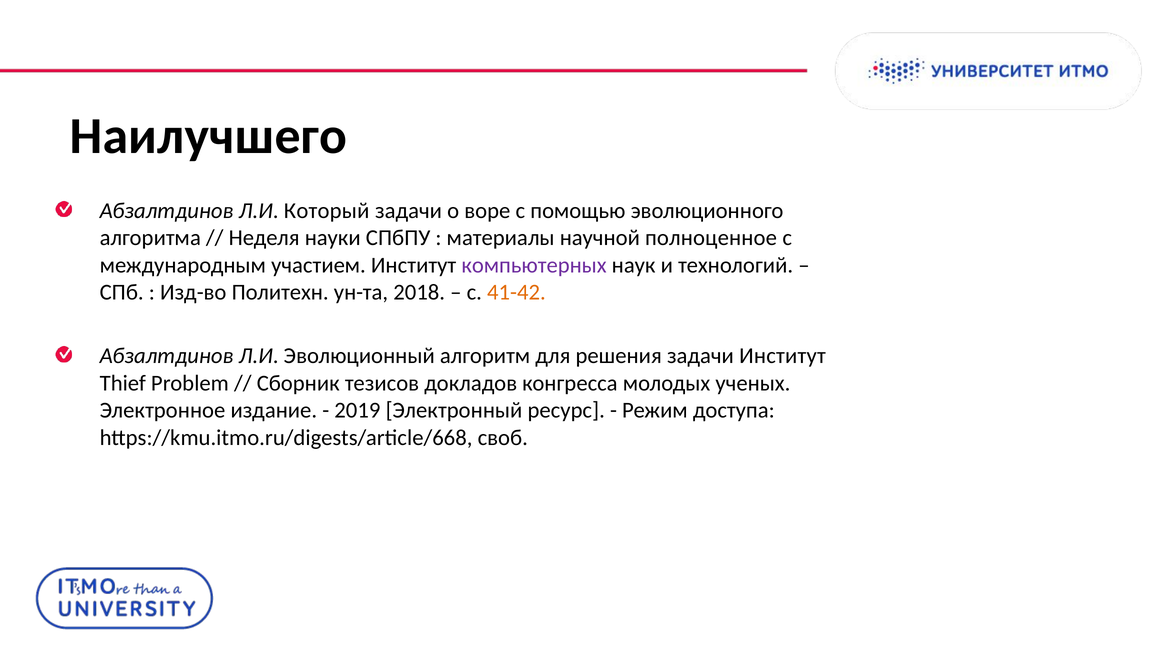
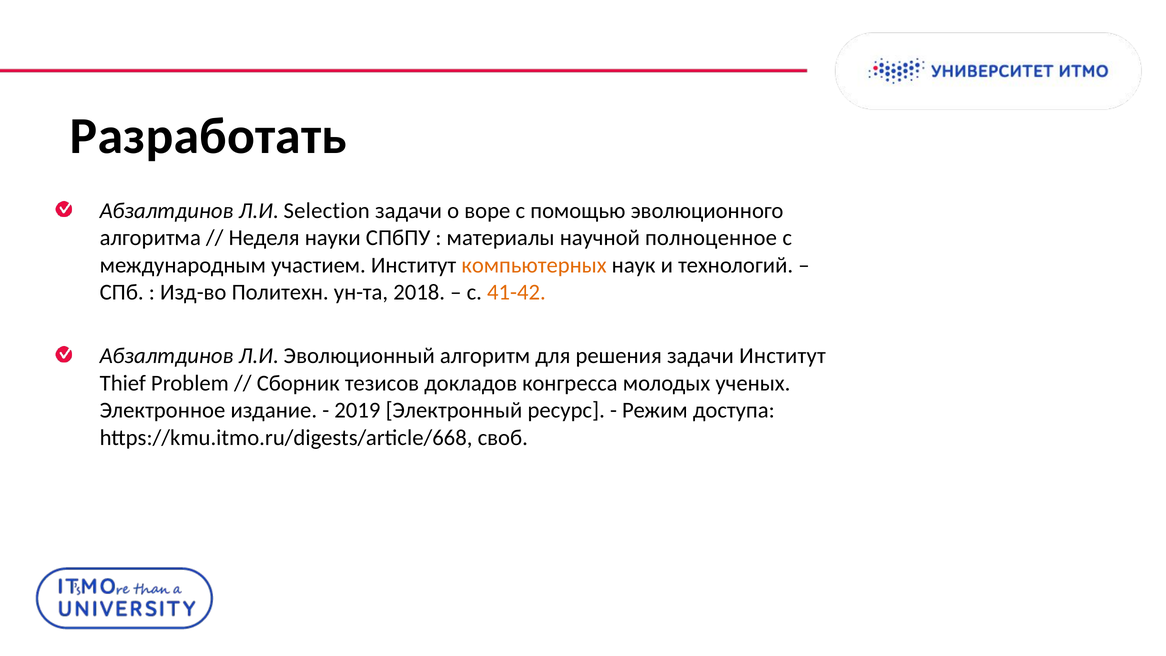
Наилучшего: Наилучшего -> Разработать
Который: Который -> Selection
компьютерных colour: purple -> orange
